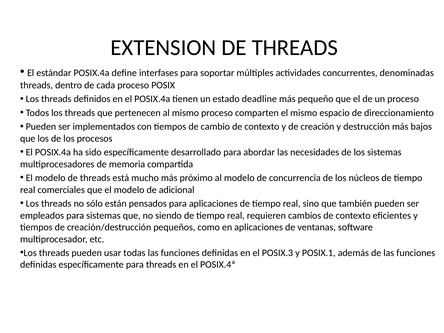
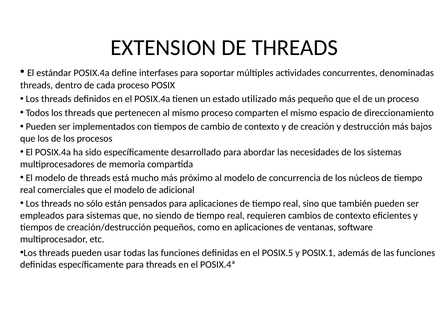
deadline: deadline -> utilizado
POSIX.3: POSIX.3 -> POSIX.5
